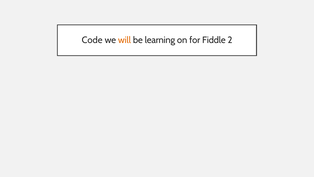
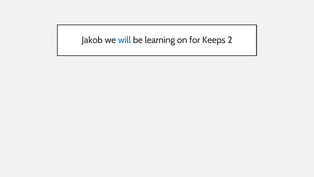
Code: Code -> Jakob
will colour: orange -> blue
Fiddle: Fiddle -> Keeps
